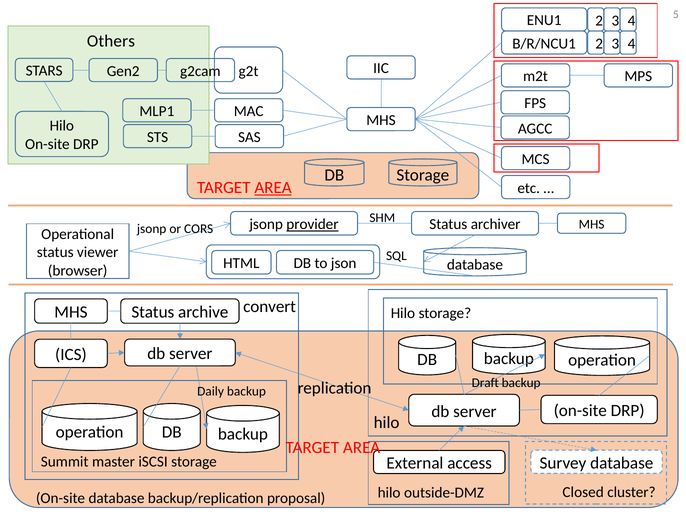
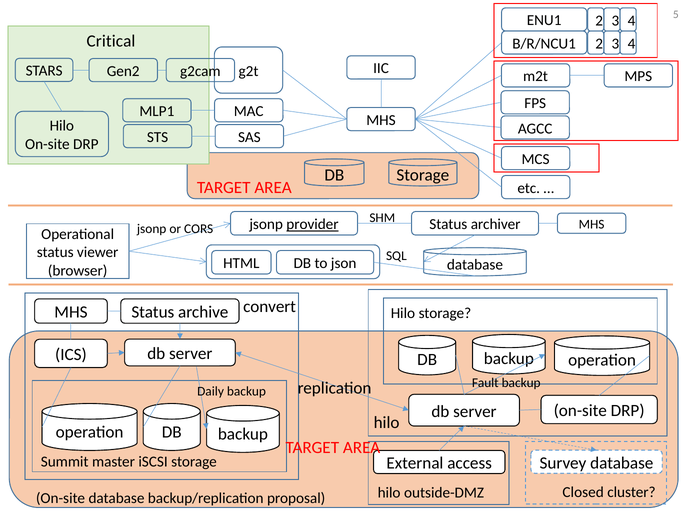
Others: Others -> Critical
AREA at (273, 188) underline: present -> none
Draft: Draft -> Fault
